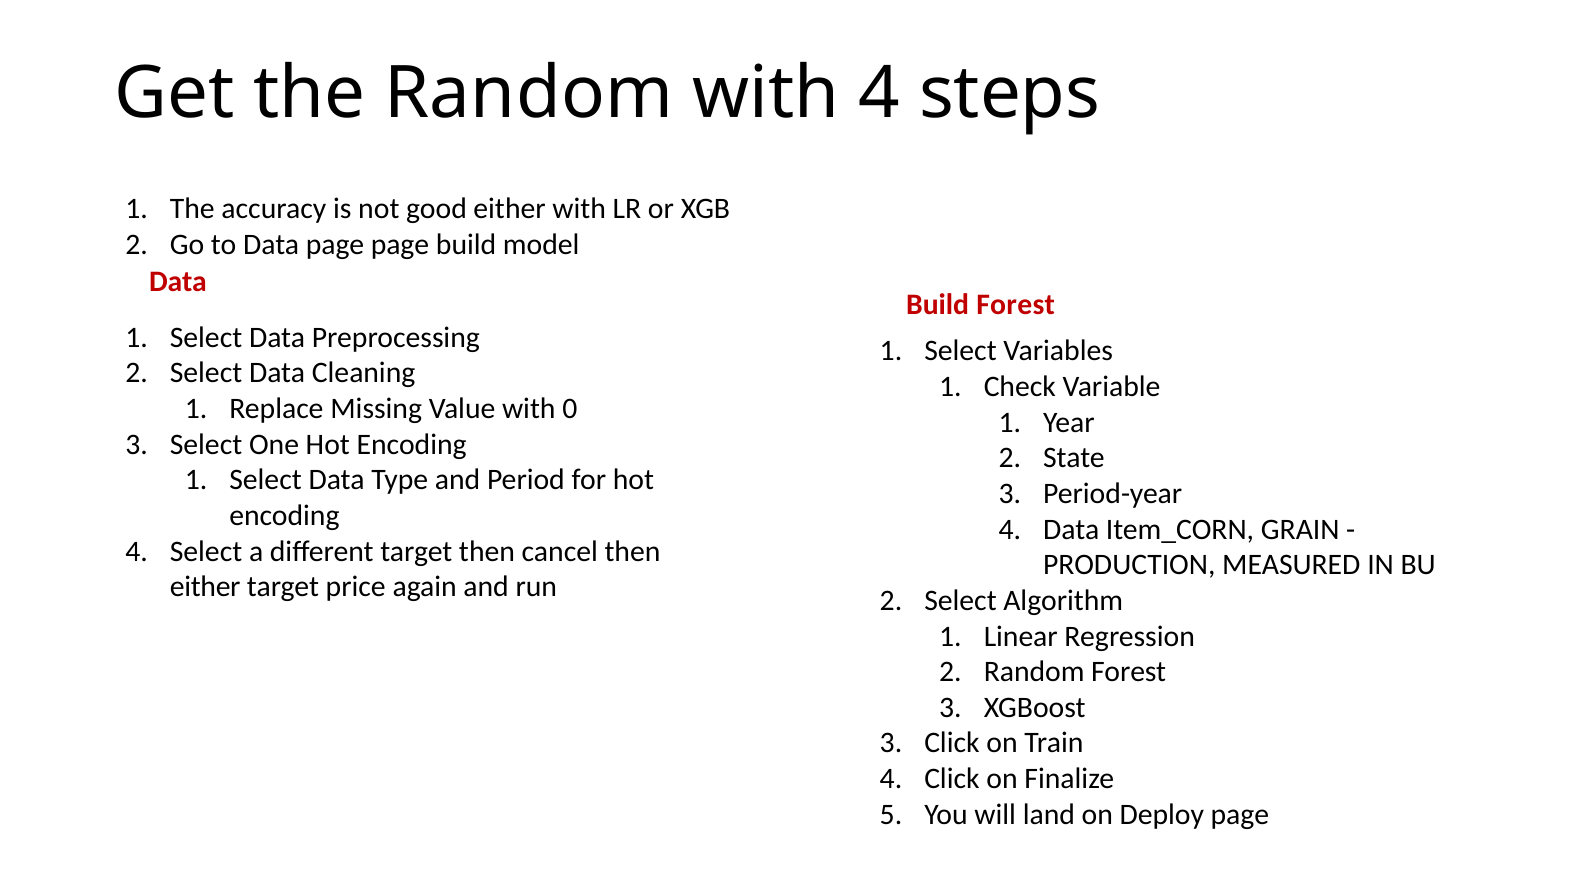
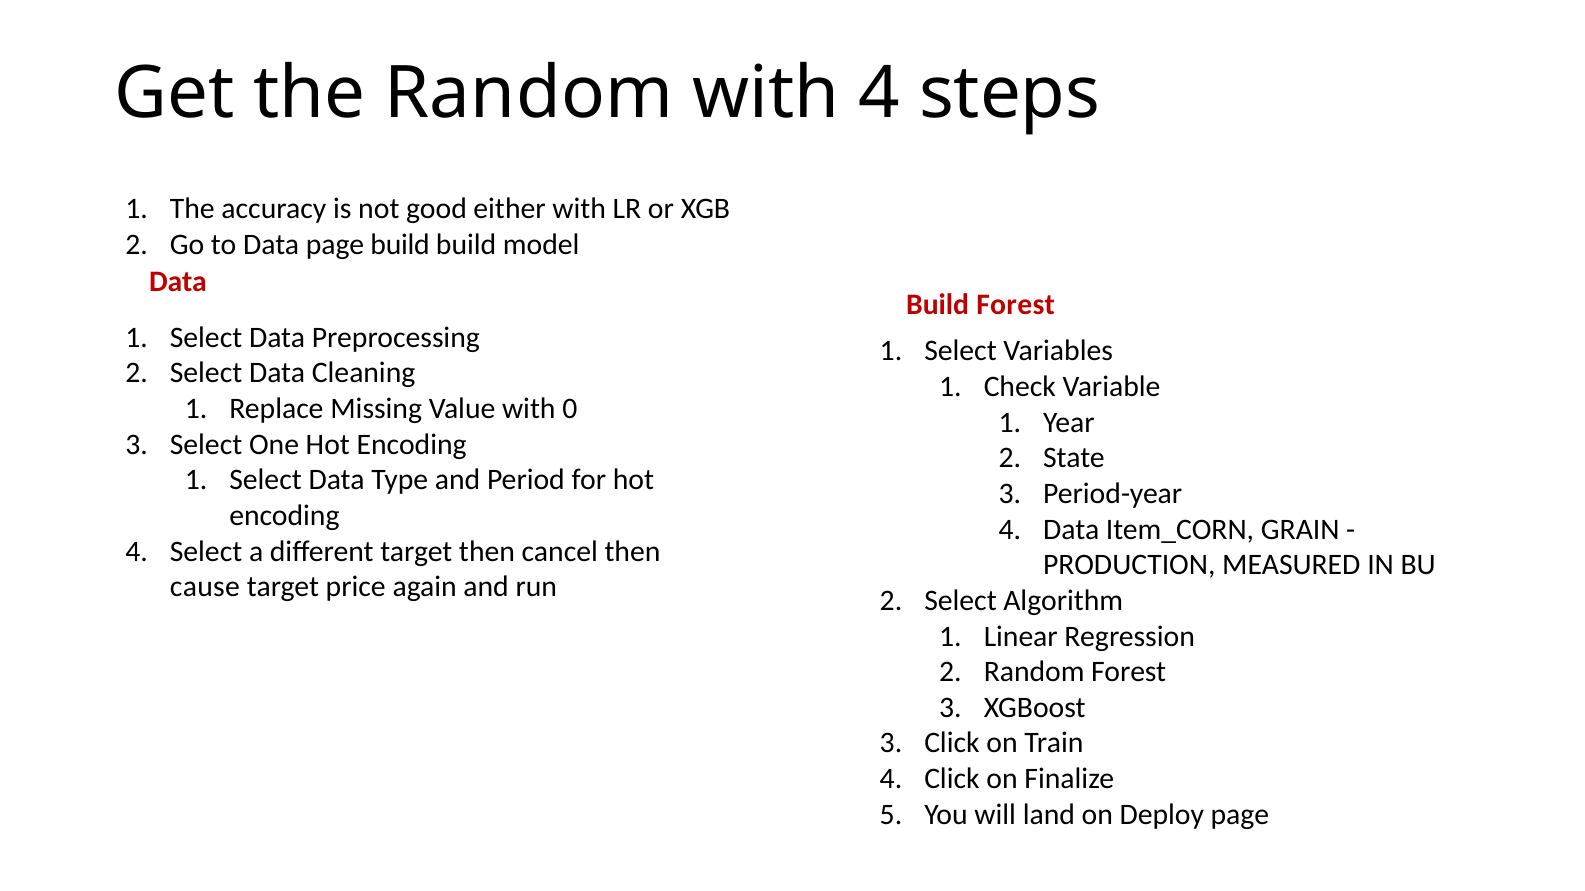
Data page page: page -> build
either at (205, 587): either -> cause
